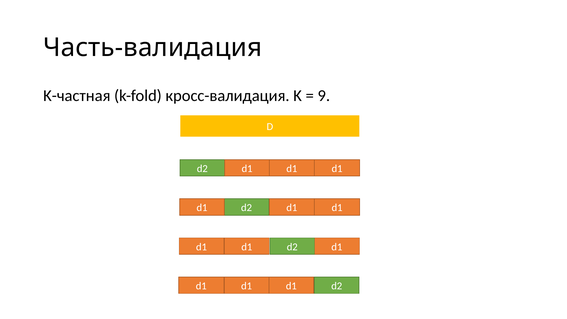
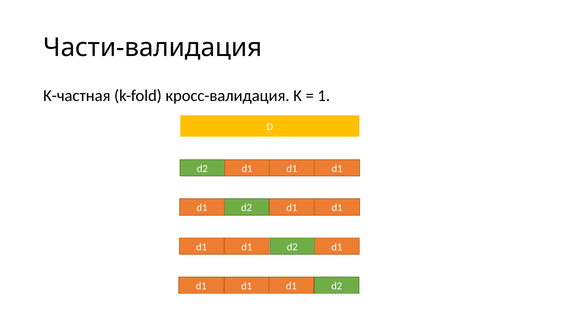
Часть-валидация: Часть-валидация -> Части-валидация
9: 9 -> 1
